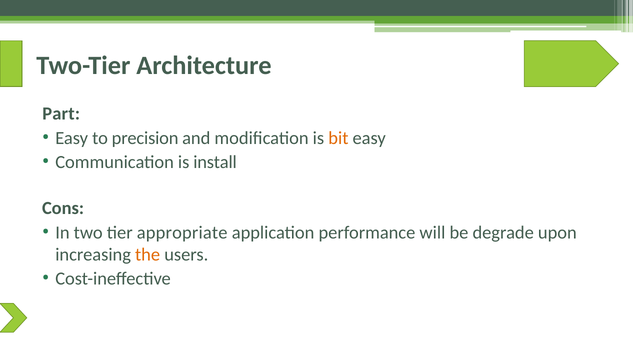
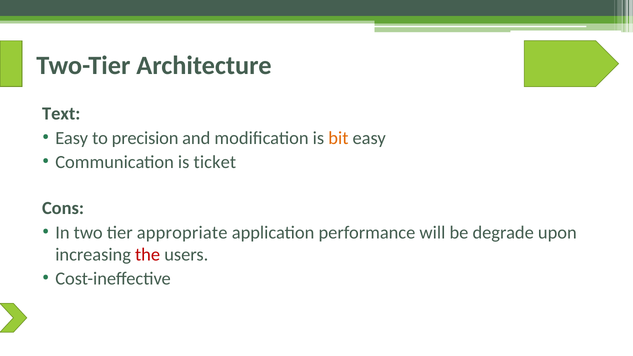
Part: Part -> Text
install: install -> ticket
the colour: orange -> red
